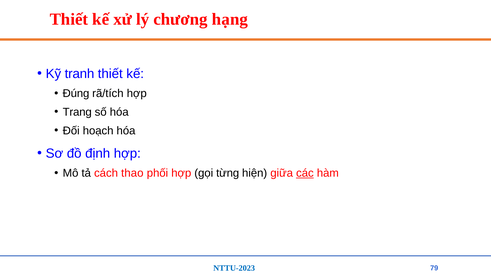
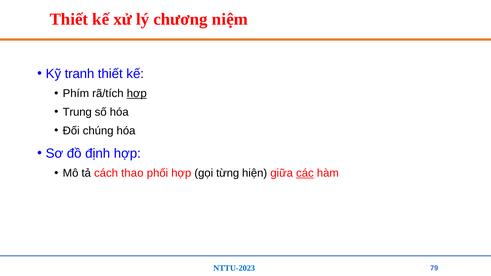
hạng: hạng -> niệm
Đúng: Đúng -> Phím
hợp at (137, 94) underline: none -> present
Trang: Trang -> Trung
hoạch: hoạch -> chúng
